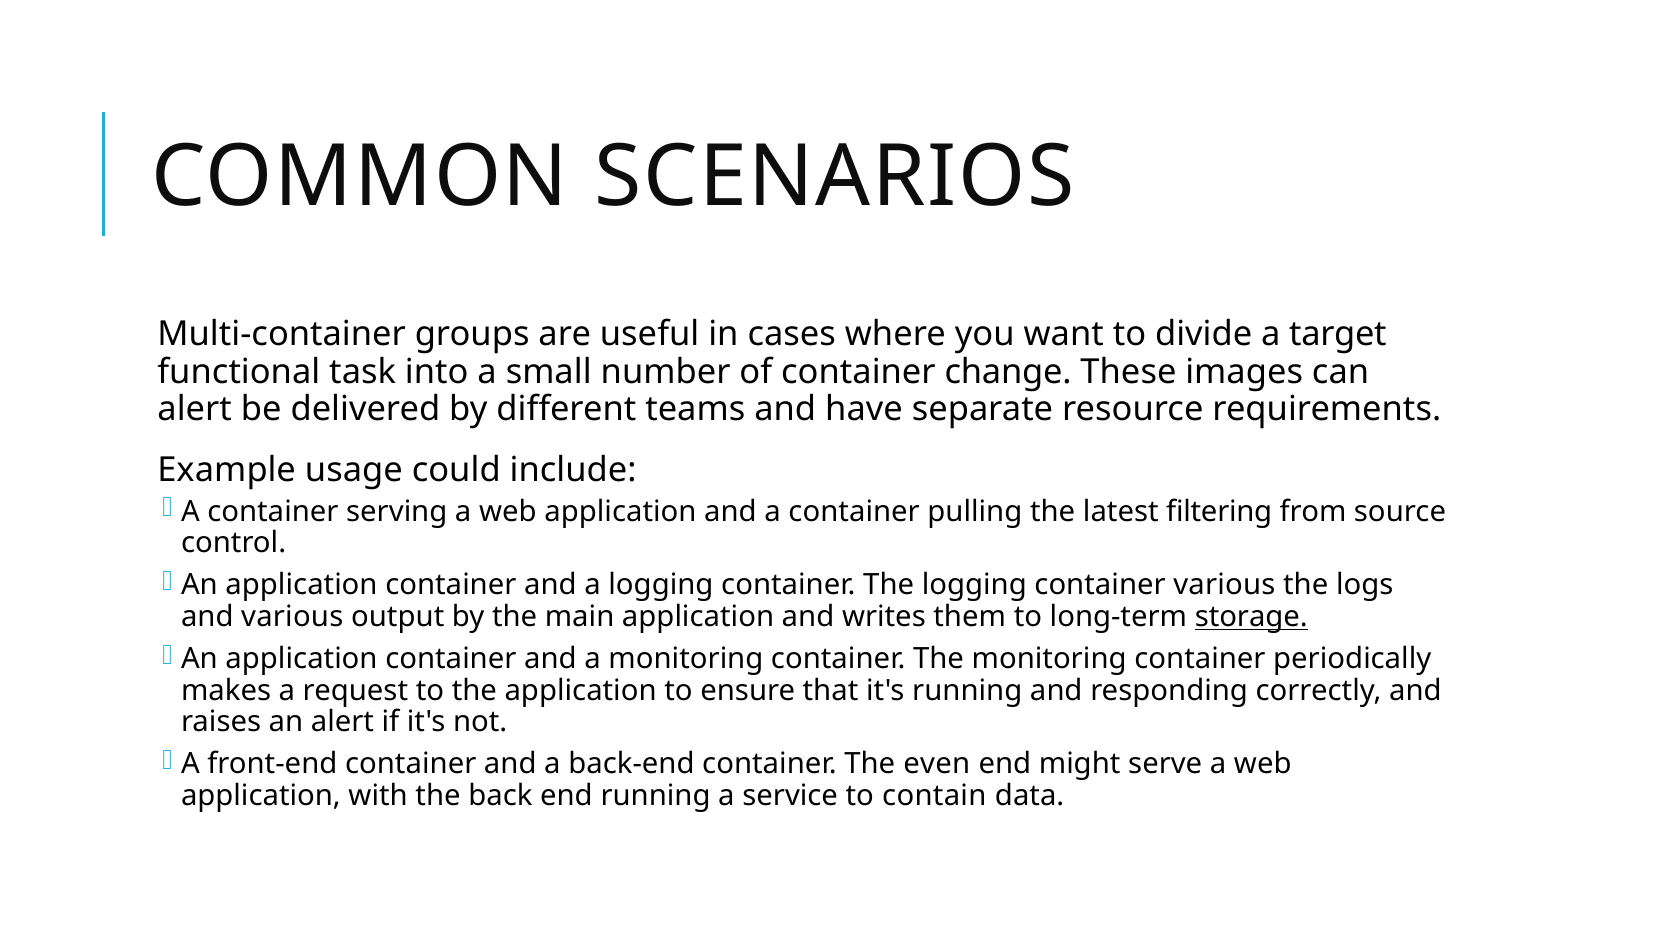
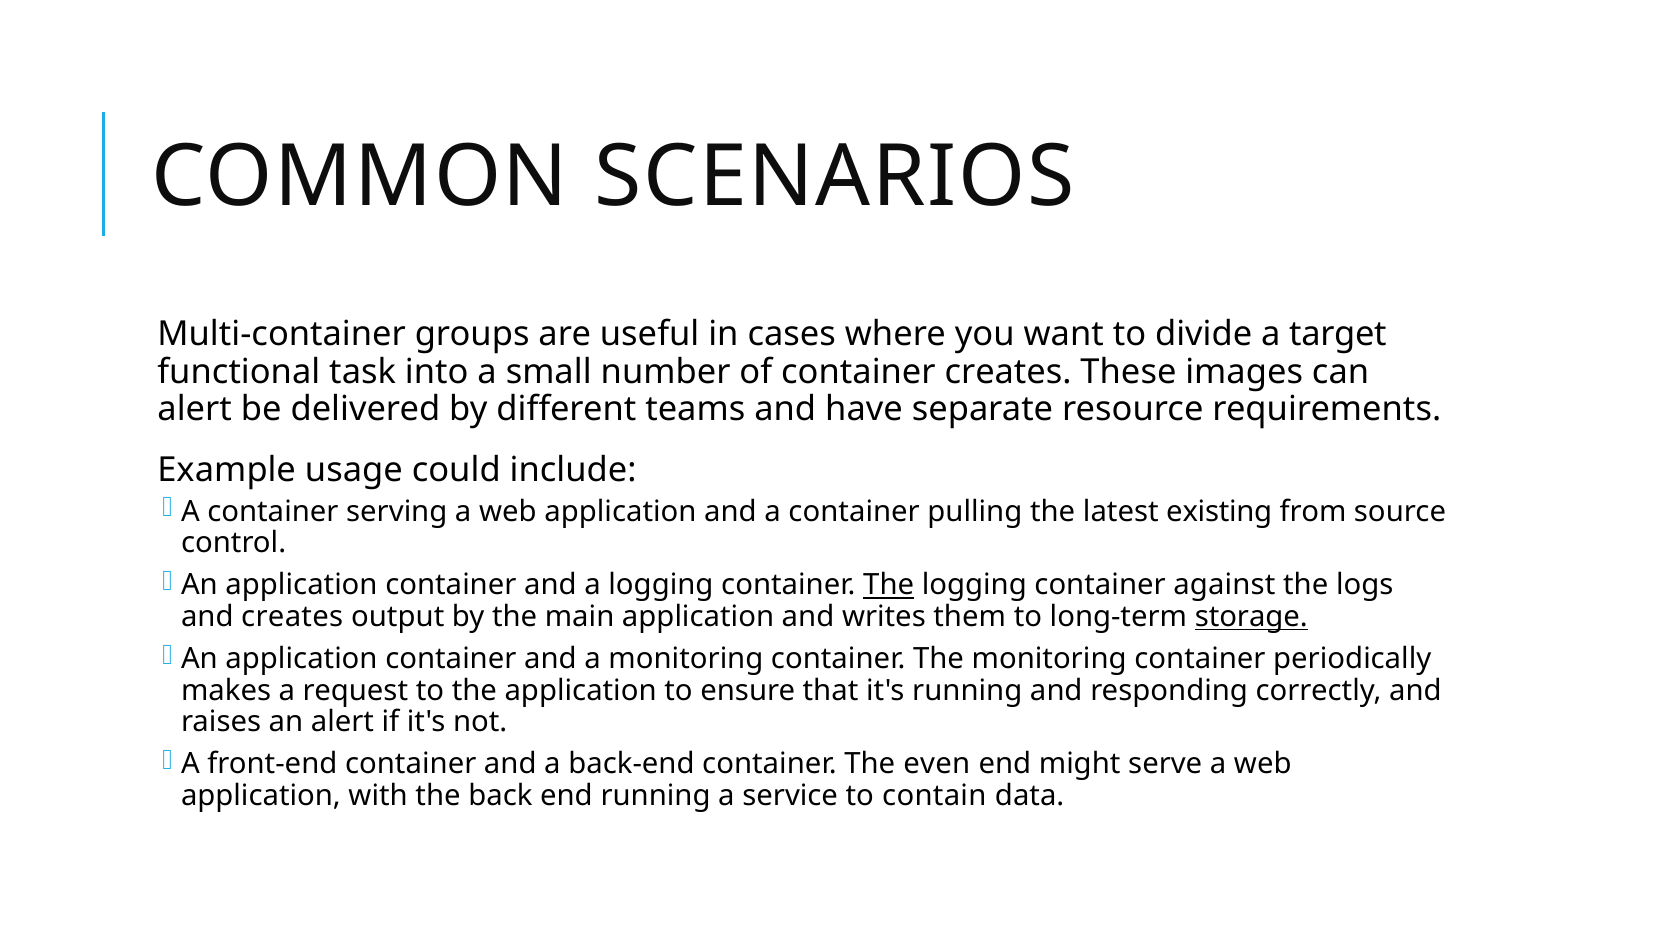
container change: change -> creates
filtering: filtering -> existing
The at (889, 585) underline: none -> present
container various: various -> against
and various: various -> creates
